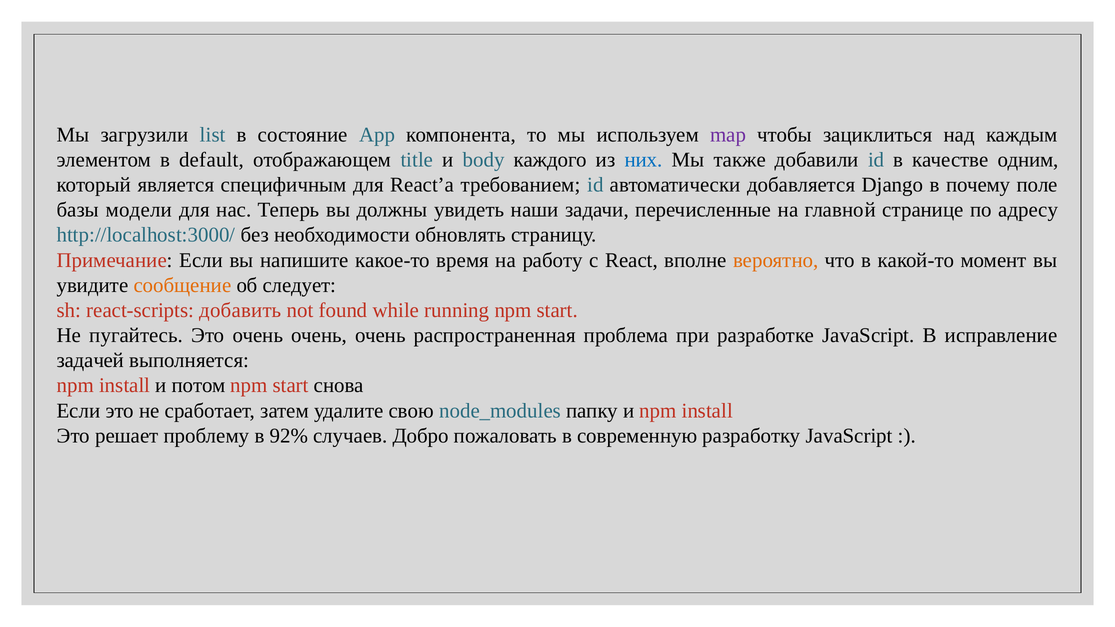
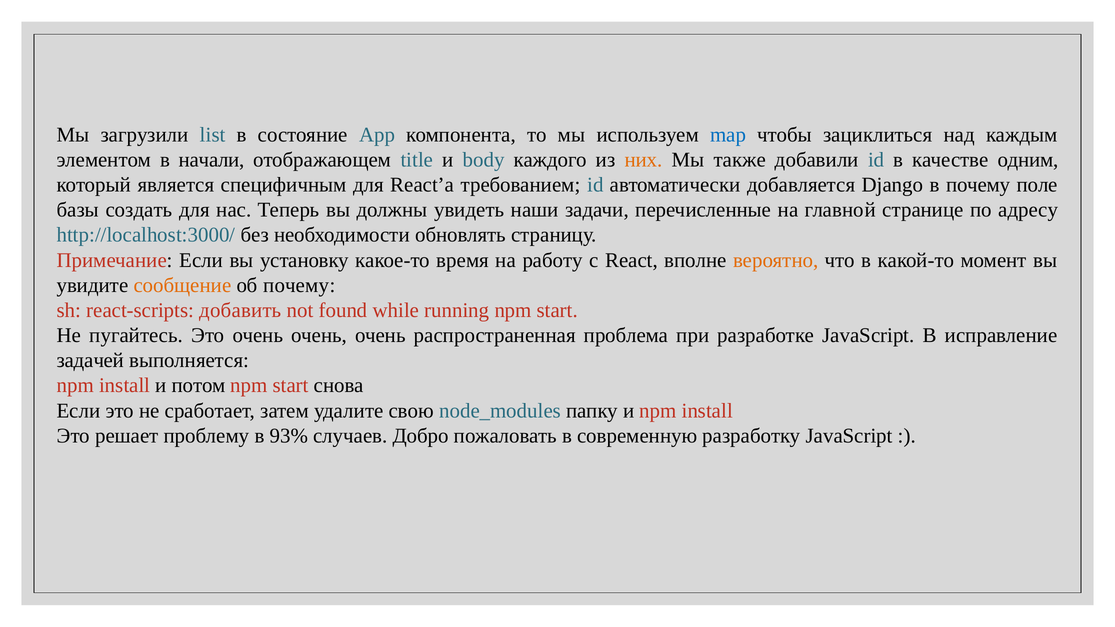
map colour: purple -> blue
default: default -> начали
них colour: blue -> orange
модели: модели -> создать
напишите: напишите -> установку
об следует: следует -> почему
92%: 92% -> 93%
